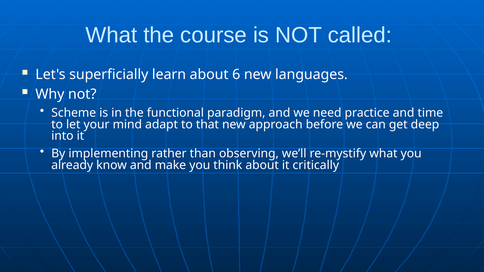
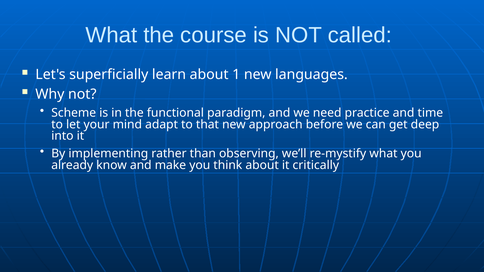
6: 6 -> 1
